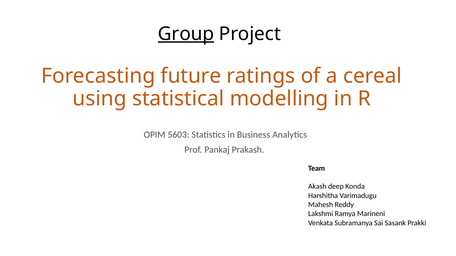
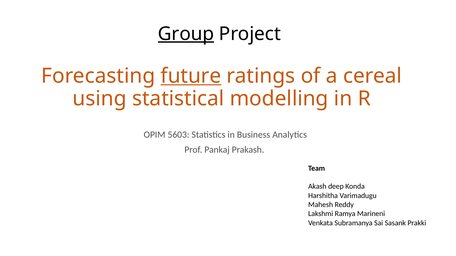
future underline: none -> present
